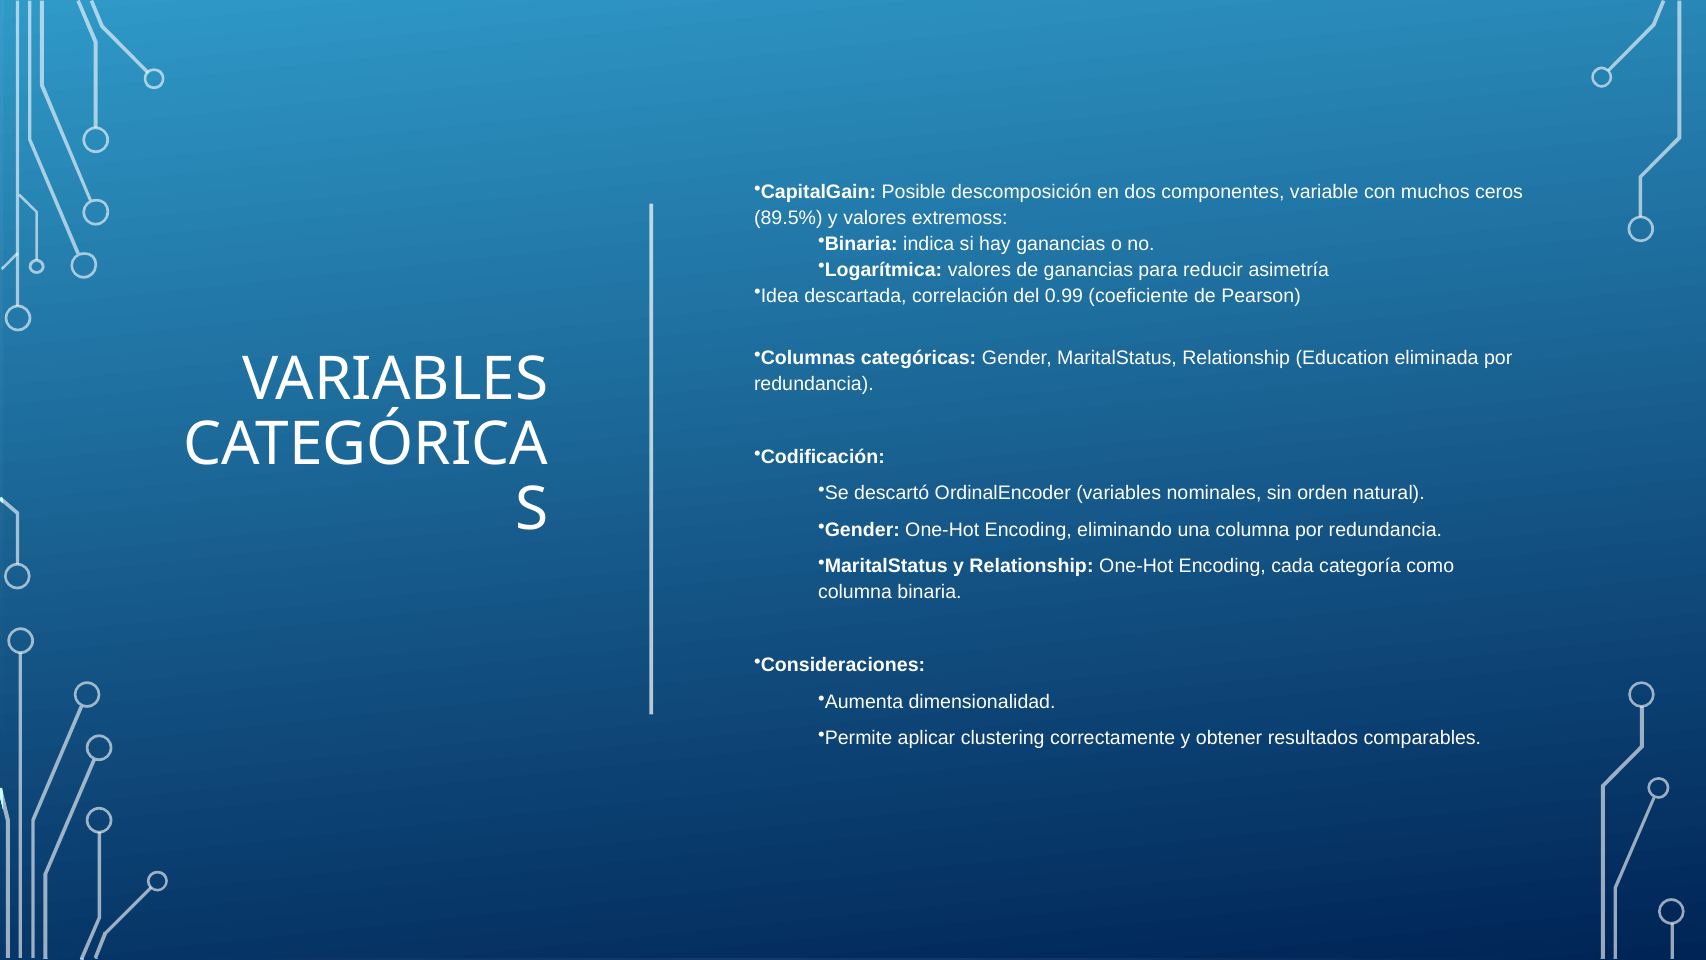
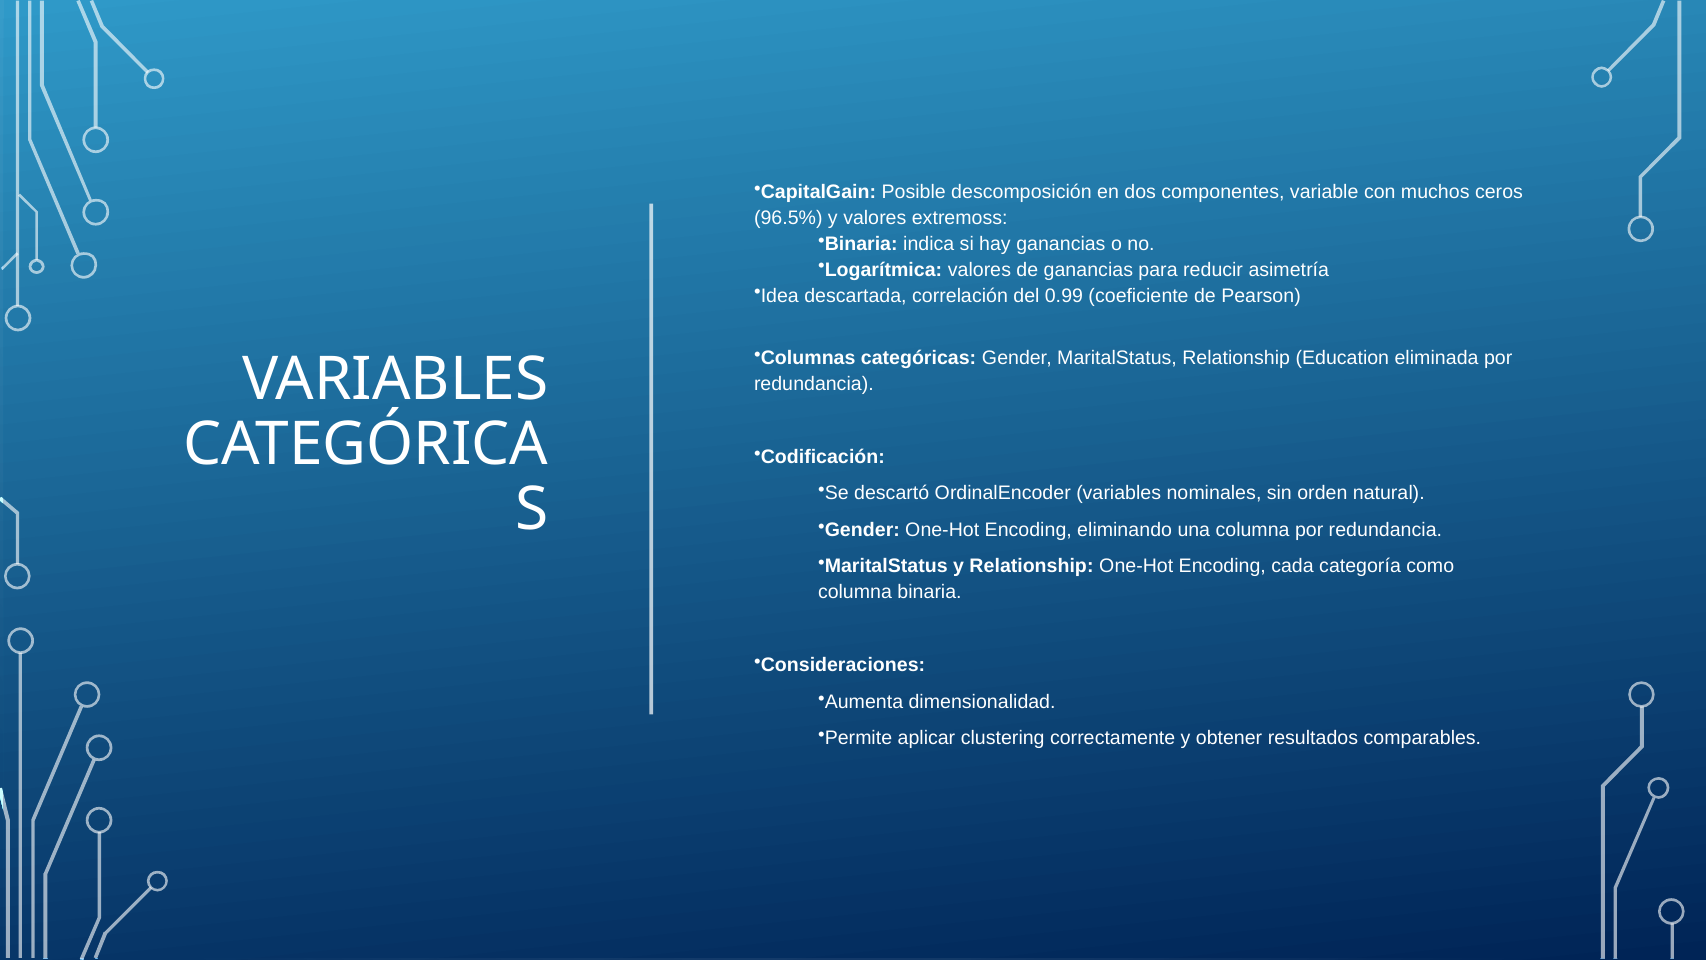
89.5%: 89.5% -> 96.5%
